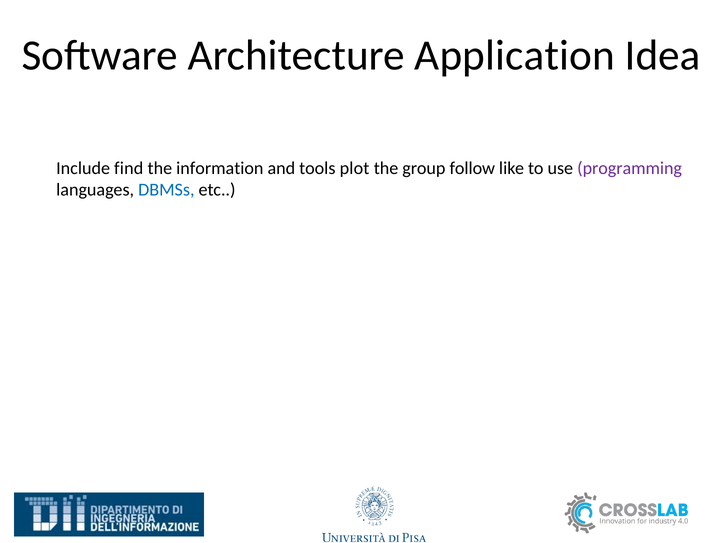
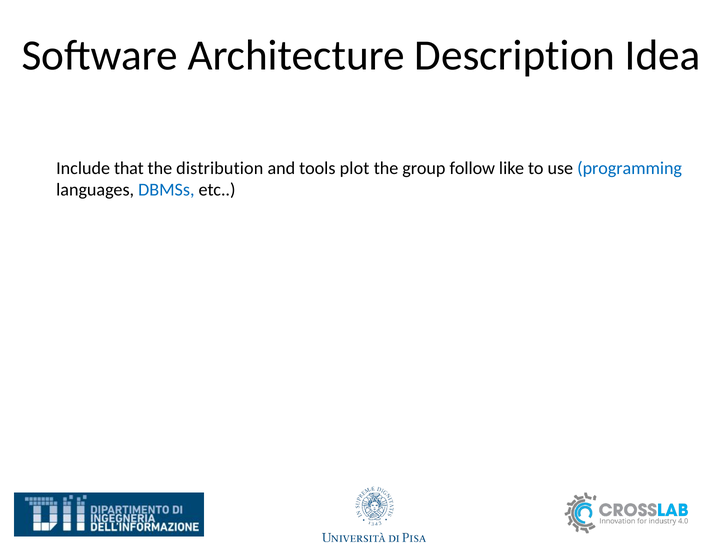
Application: Application -> Description
find: find -> that
information: information -> distribution
programming colour: purple -> blue
